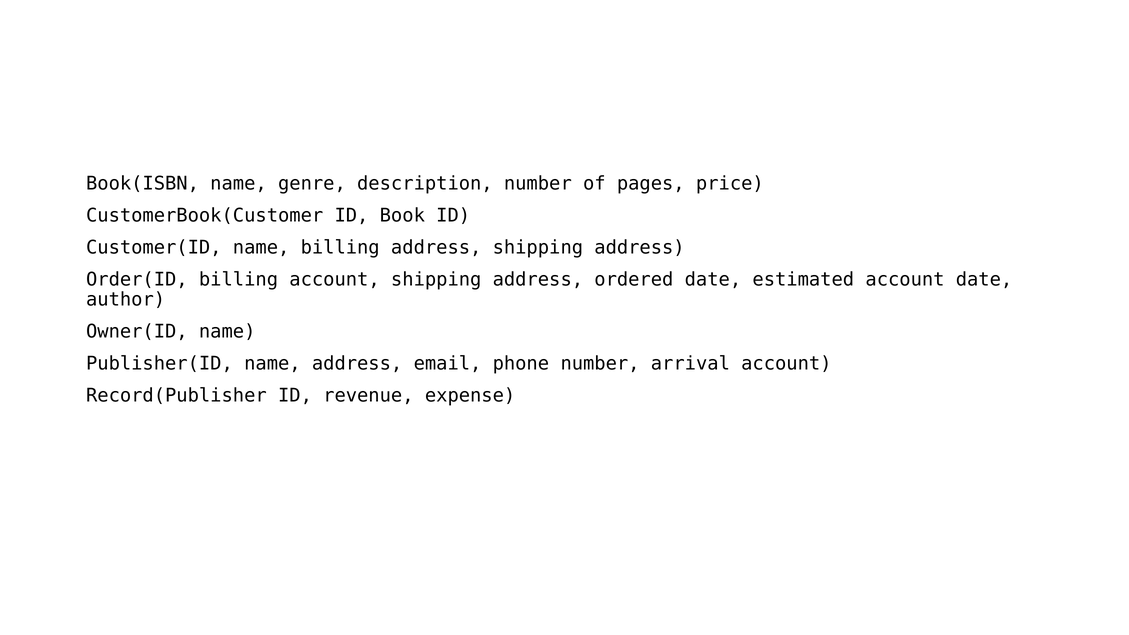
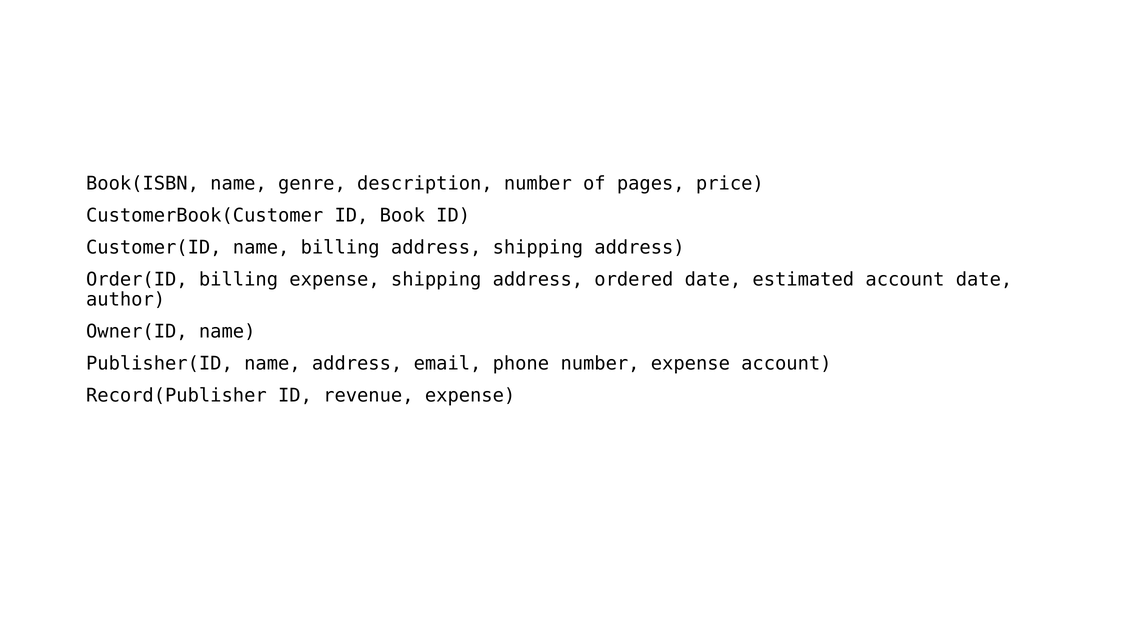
billing account: account -> expense
number arrival: arrival -> expense
